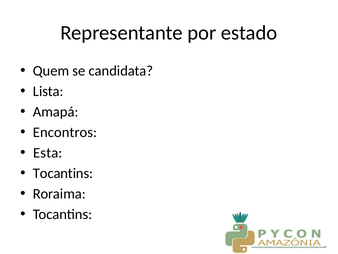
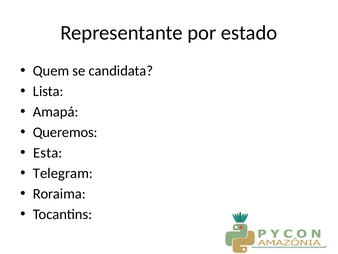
Encontros: Encontros -> Queremos
Tocantins at (63, 173): Tocantins -> Telegram
